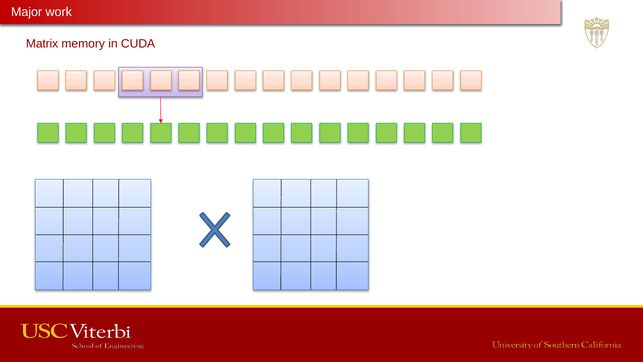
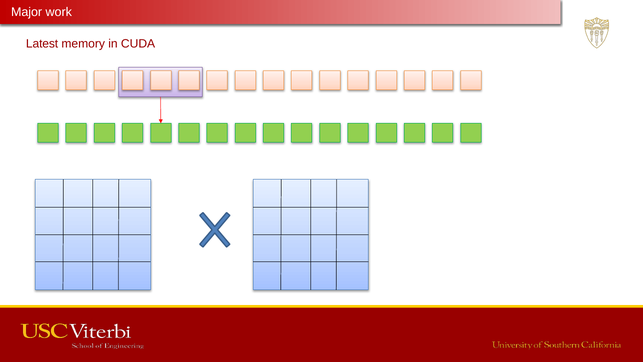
Matrix at (42, 44): Matrix -> Latest
